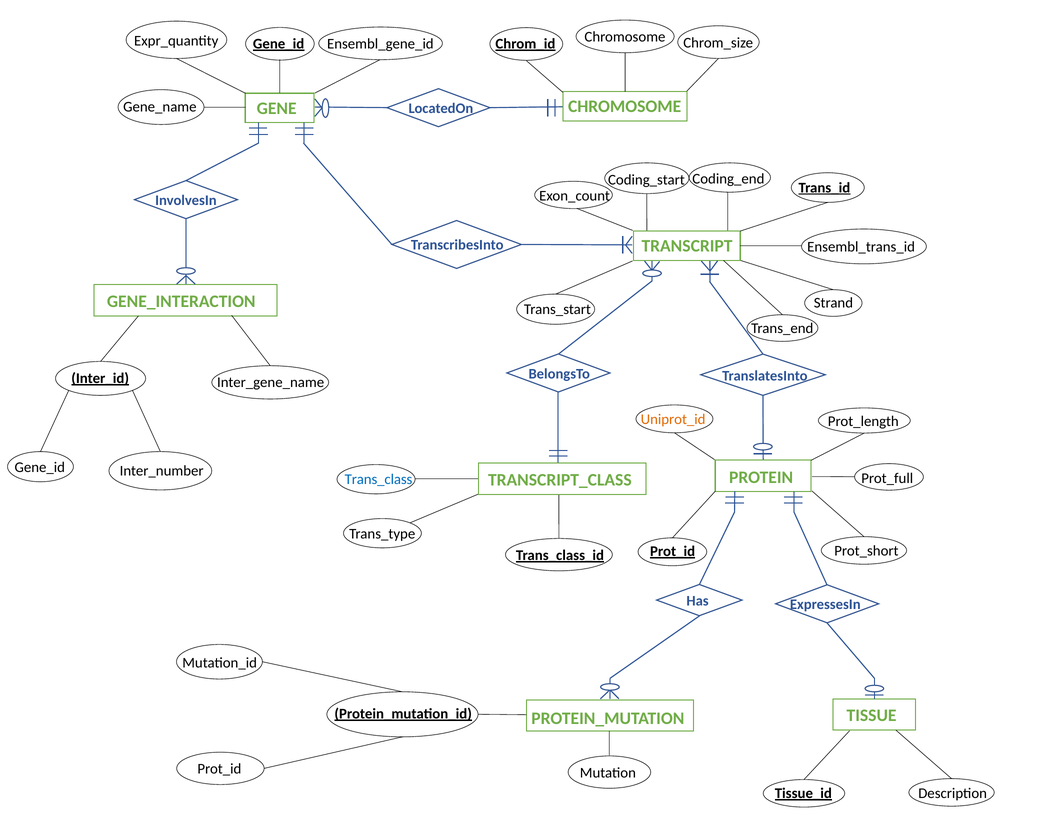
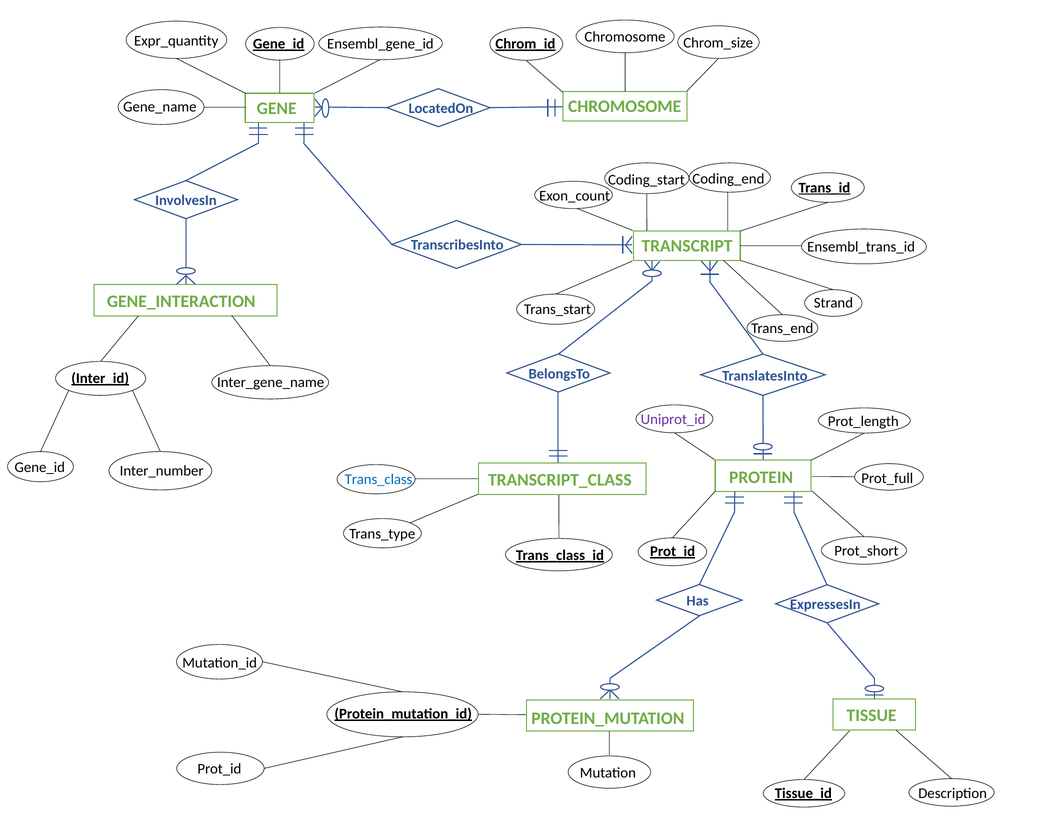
Uniprot_id colour: orange -> purple
